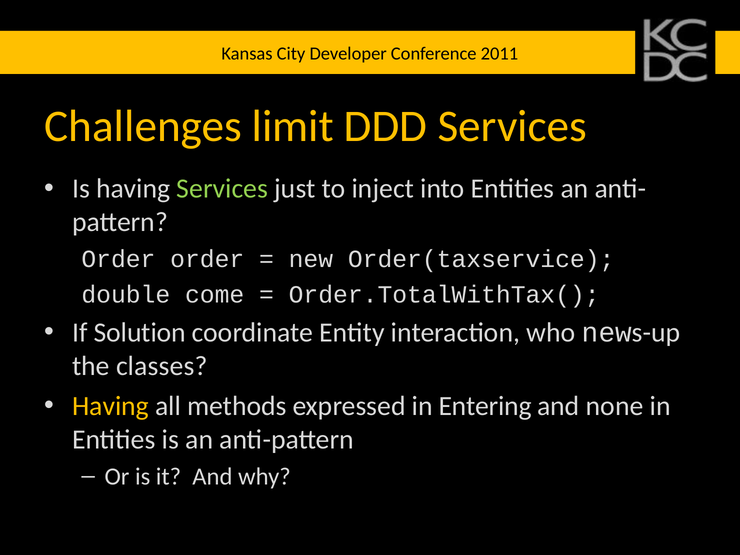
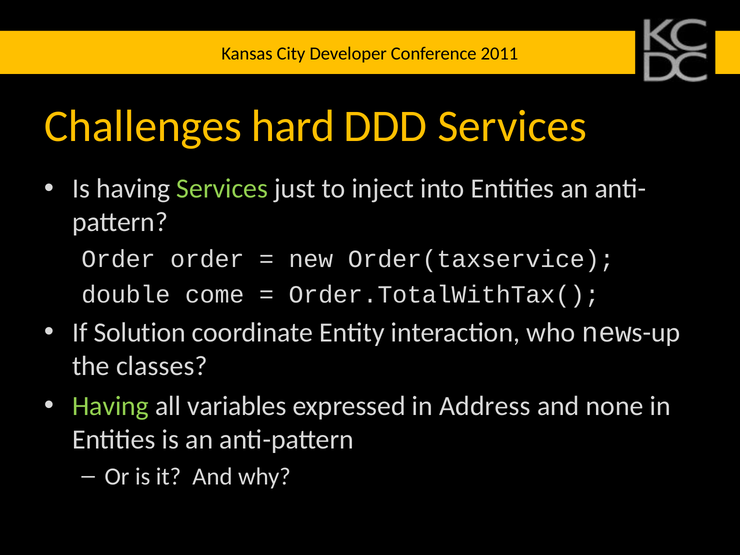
limit: limit -> hard
Having at (110, 406) colour: yellow -> light green
methods: methods -> variables
Entering: Entering -> Address
